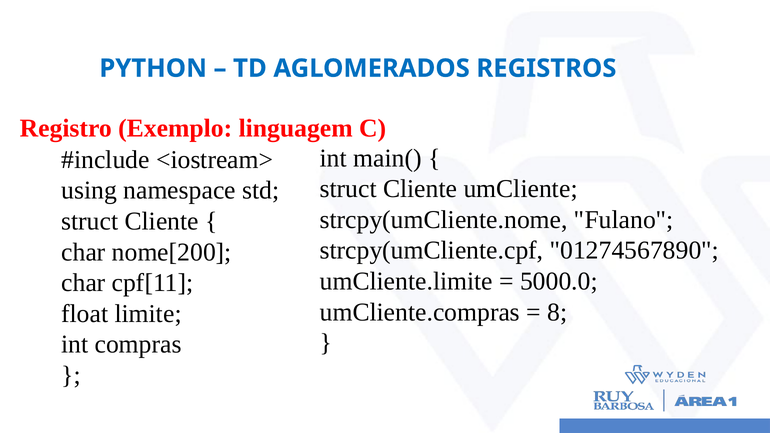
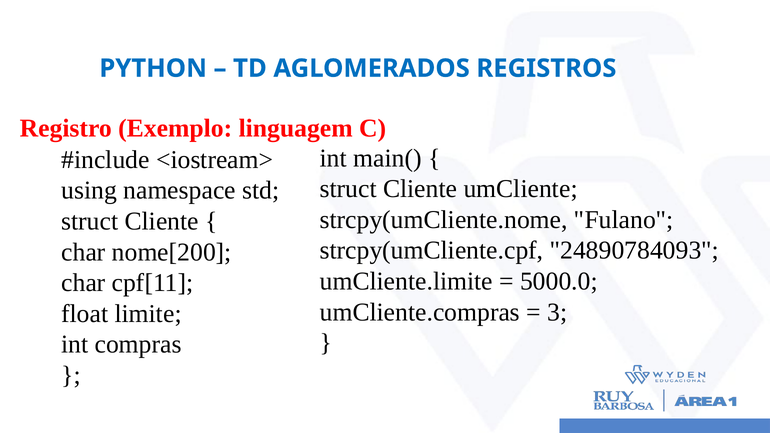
01274567890: 01274567890 -> 24890784093
8: 8 -> 3
